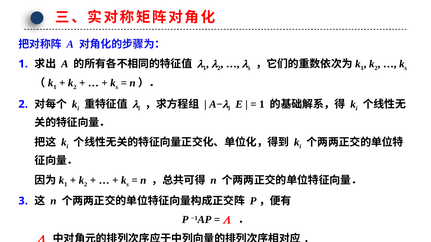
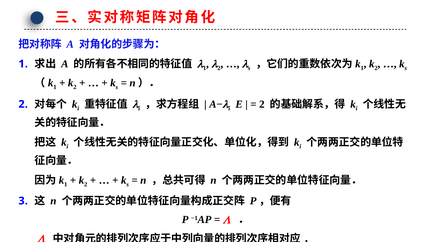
1 at (262, 104): 1 -> 2
